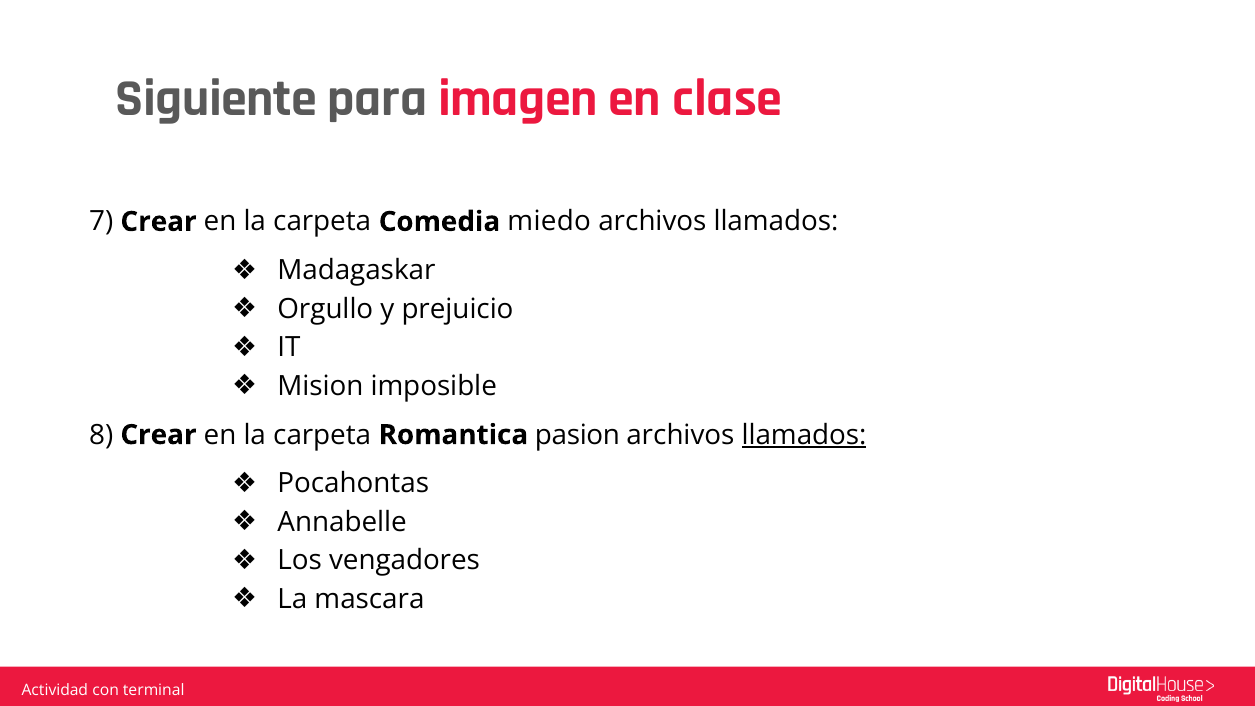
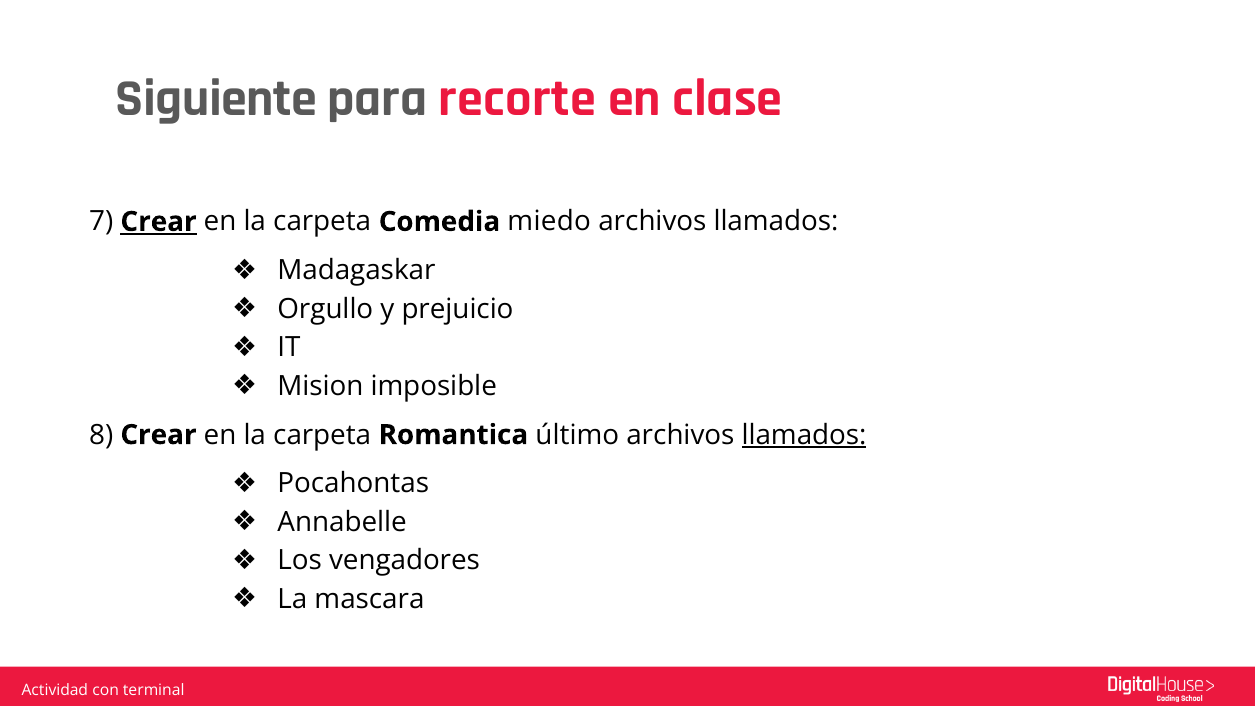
imagen: imagen -> recorte
Crear at (159, 222) underline: none -> present
pasion: pasion -> último
